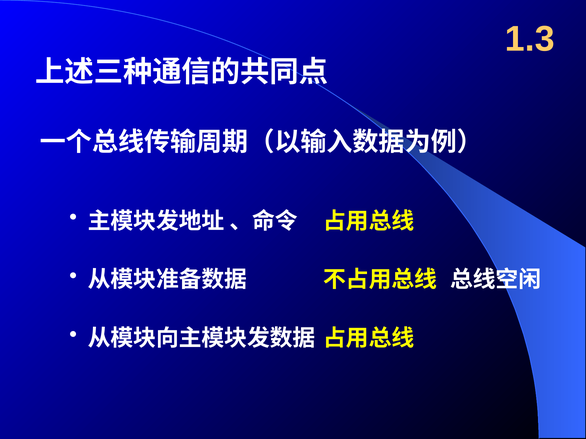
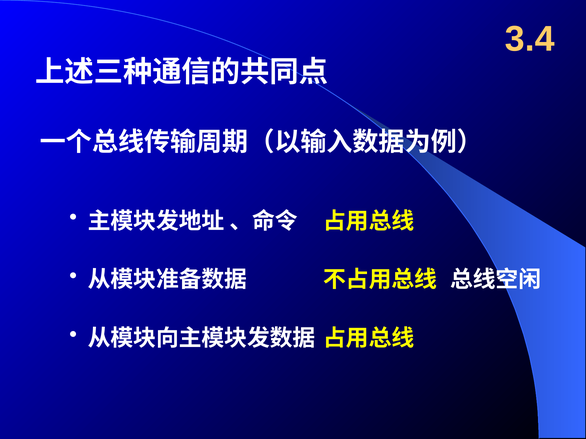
1.3: 1.3 -> 3.4
